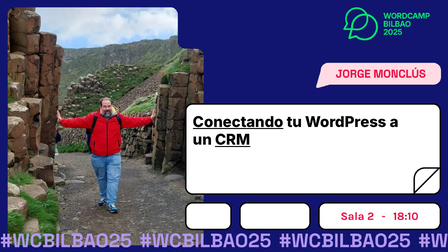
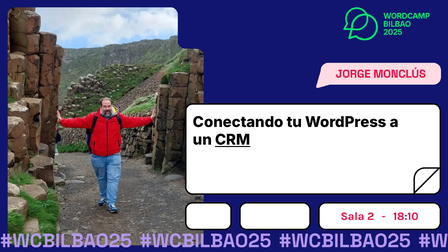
Conectando underline: present -> none
